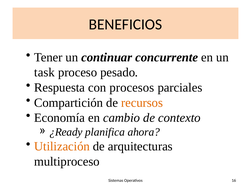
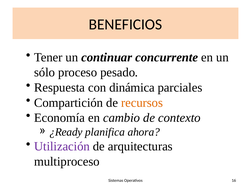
task: task -> sólo
procesos: procesos -> dinámica
Utilización colour: orange -> purple
